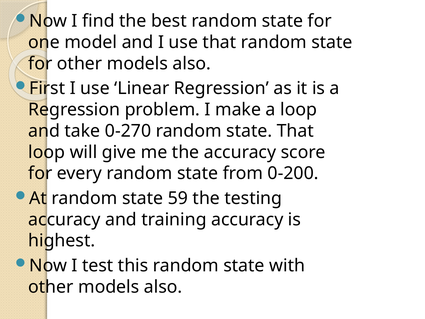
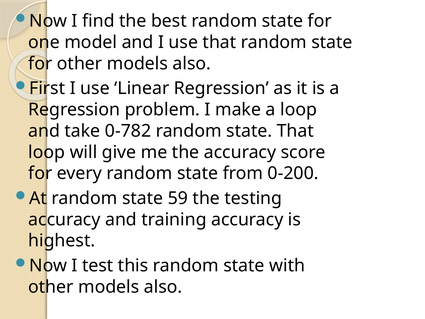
0-270: 0-270 -> 0-782
